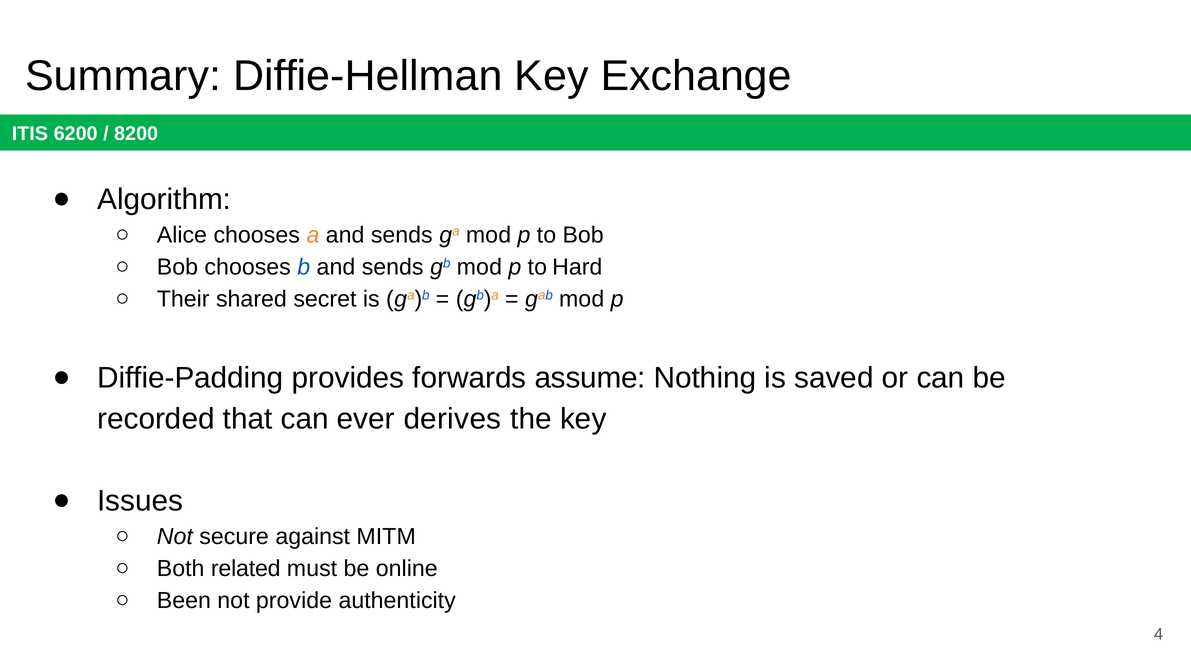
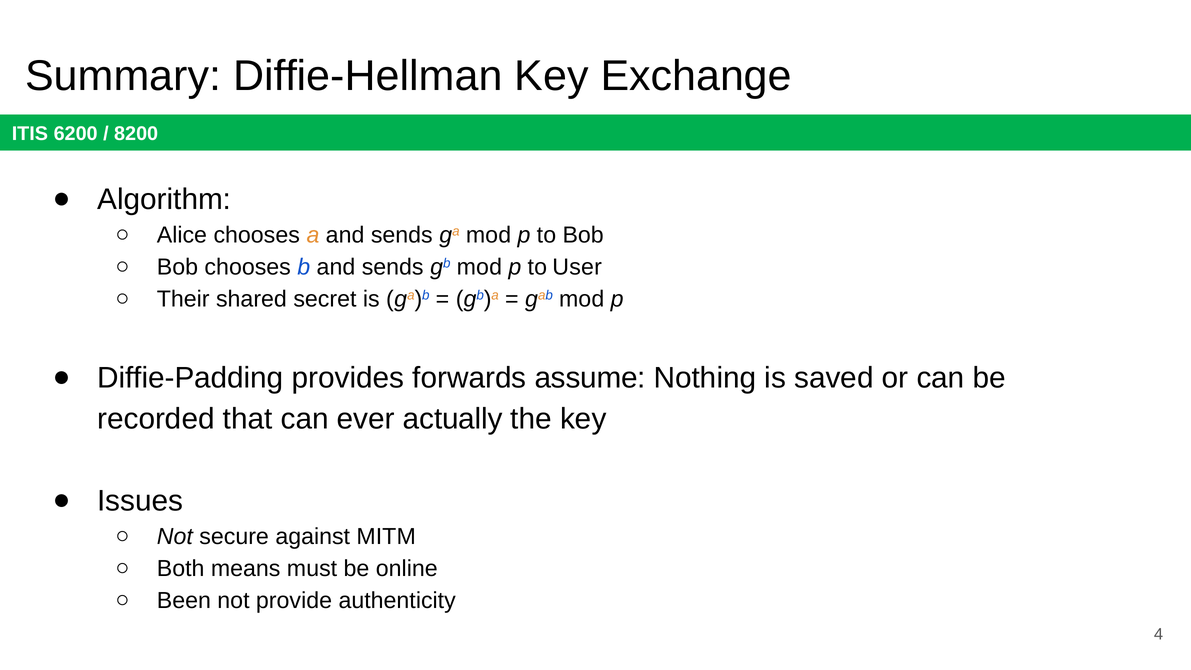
Hard: Hard -> User
derives: derives -> actually
related: related -> means
